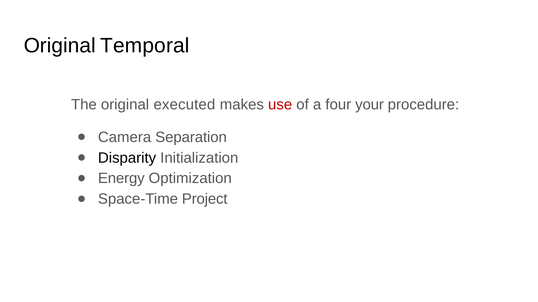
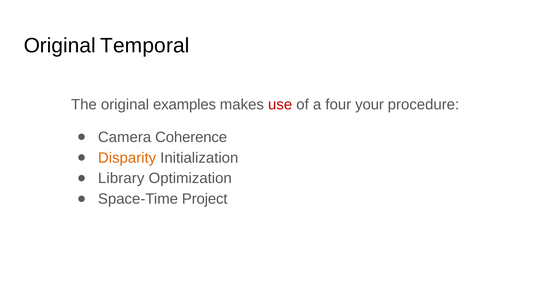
executed: executed -> examples
Separation: Separation -> Coherence
Disparity colour: black -> orange
Energy: Energy -> Library
